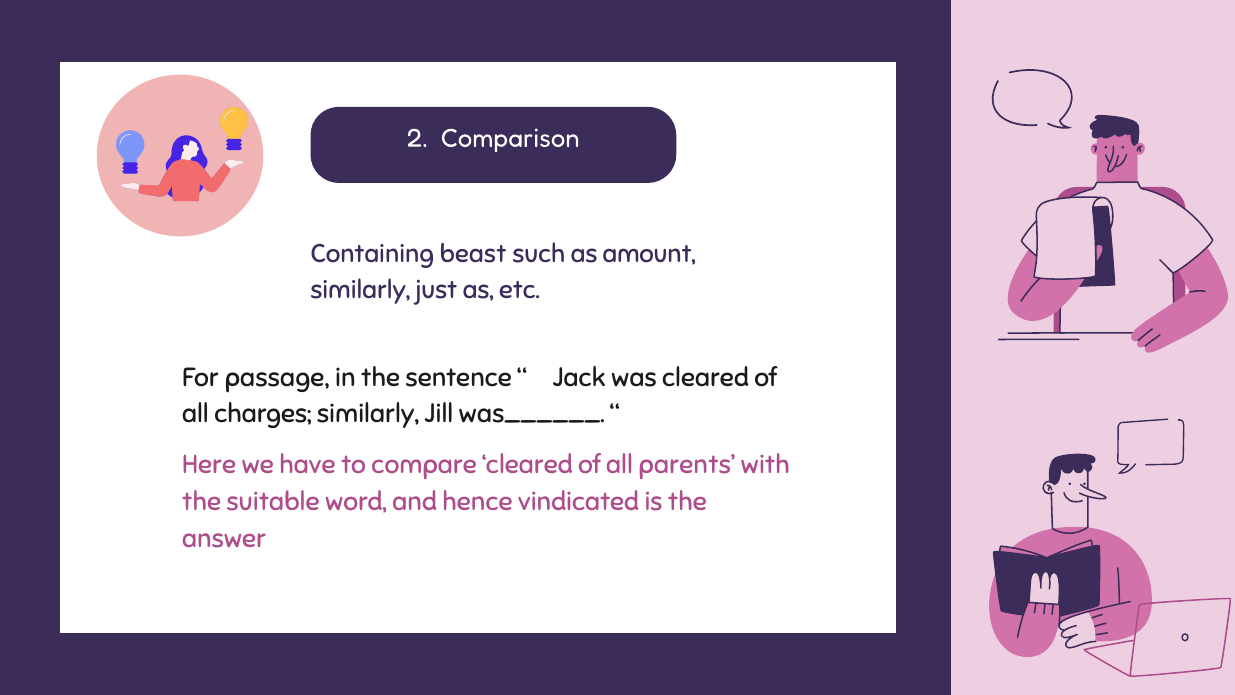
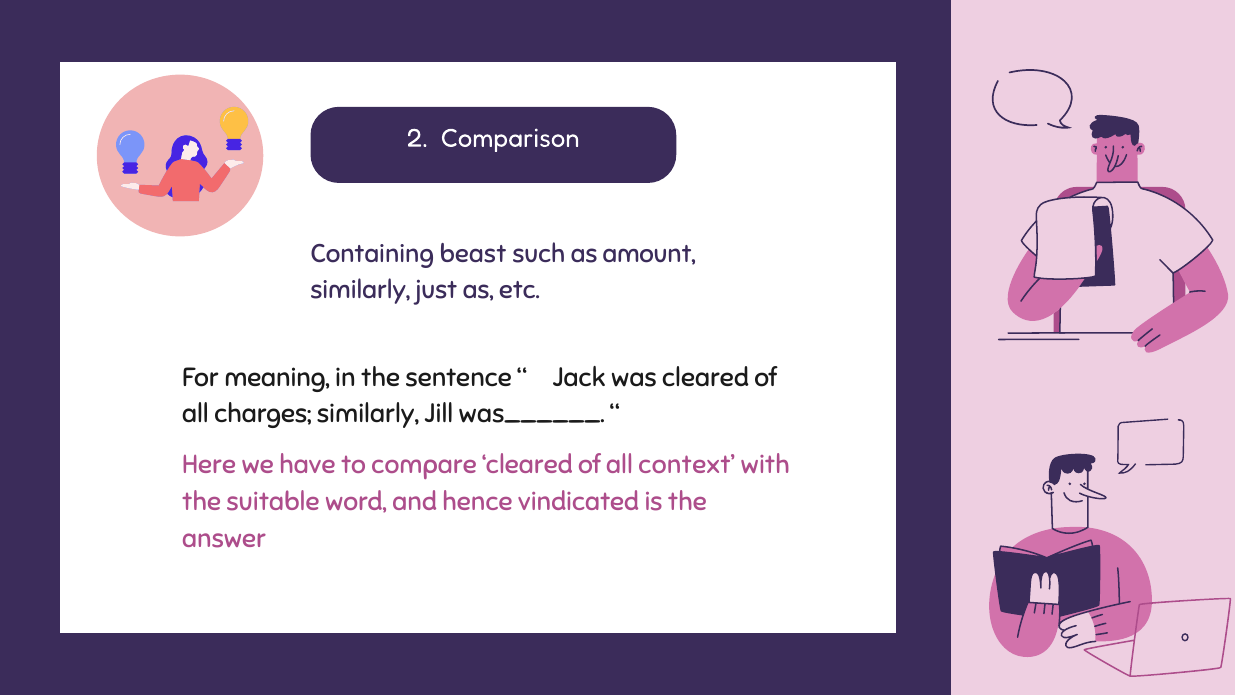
passage: passage -> meaning
parents: parents -> context
